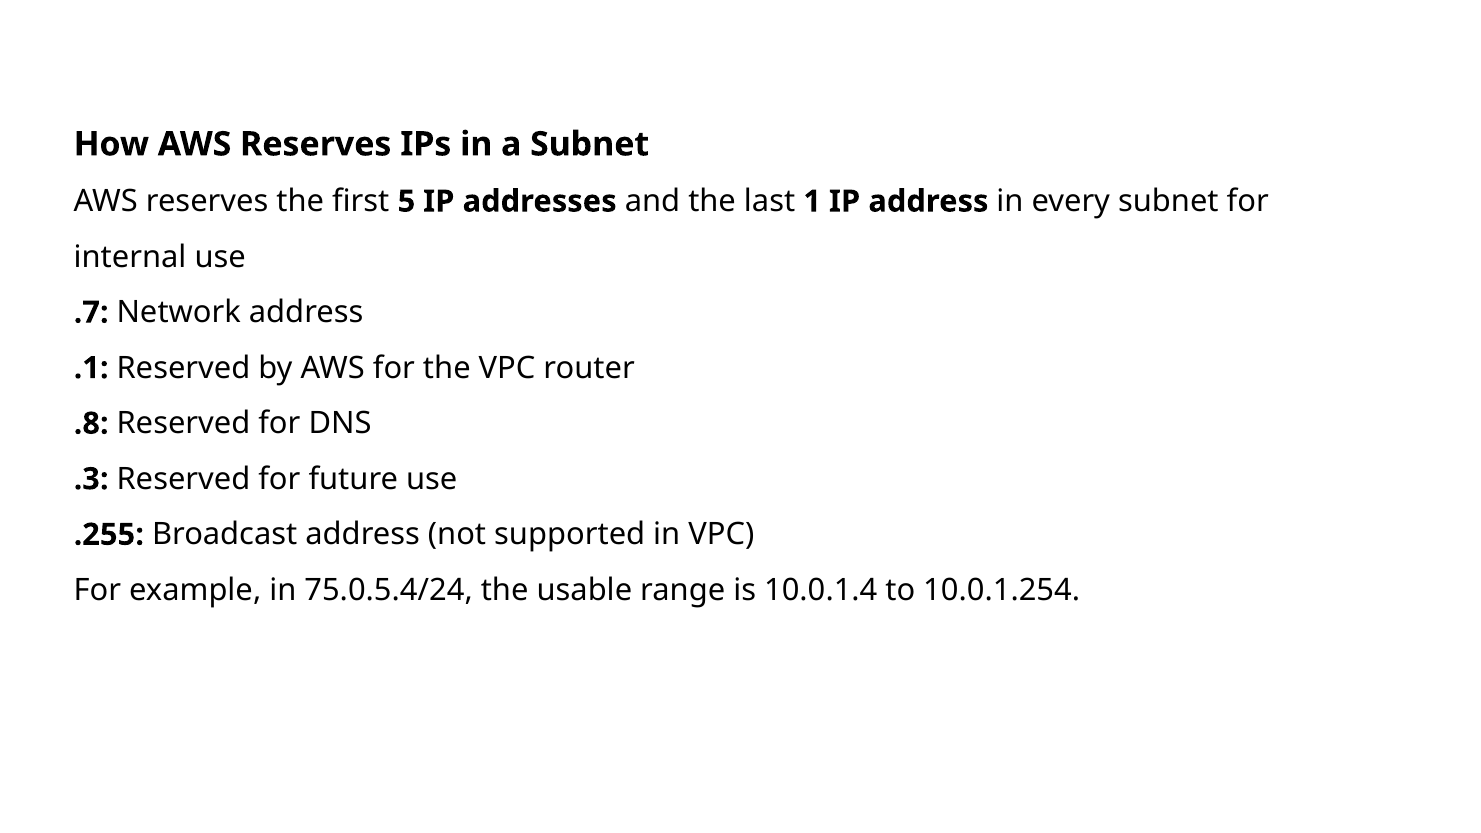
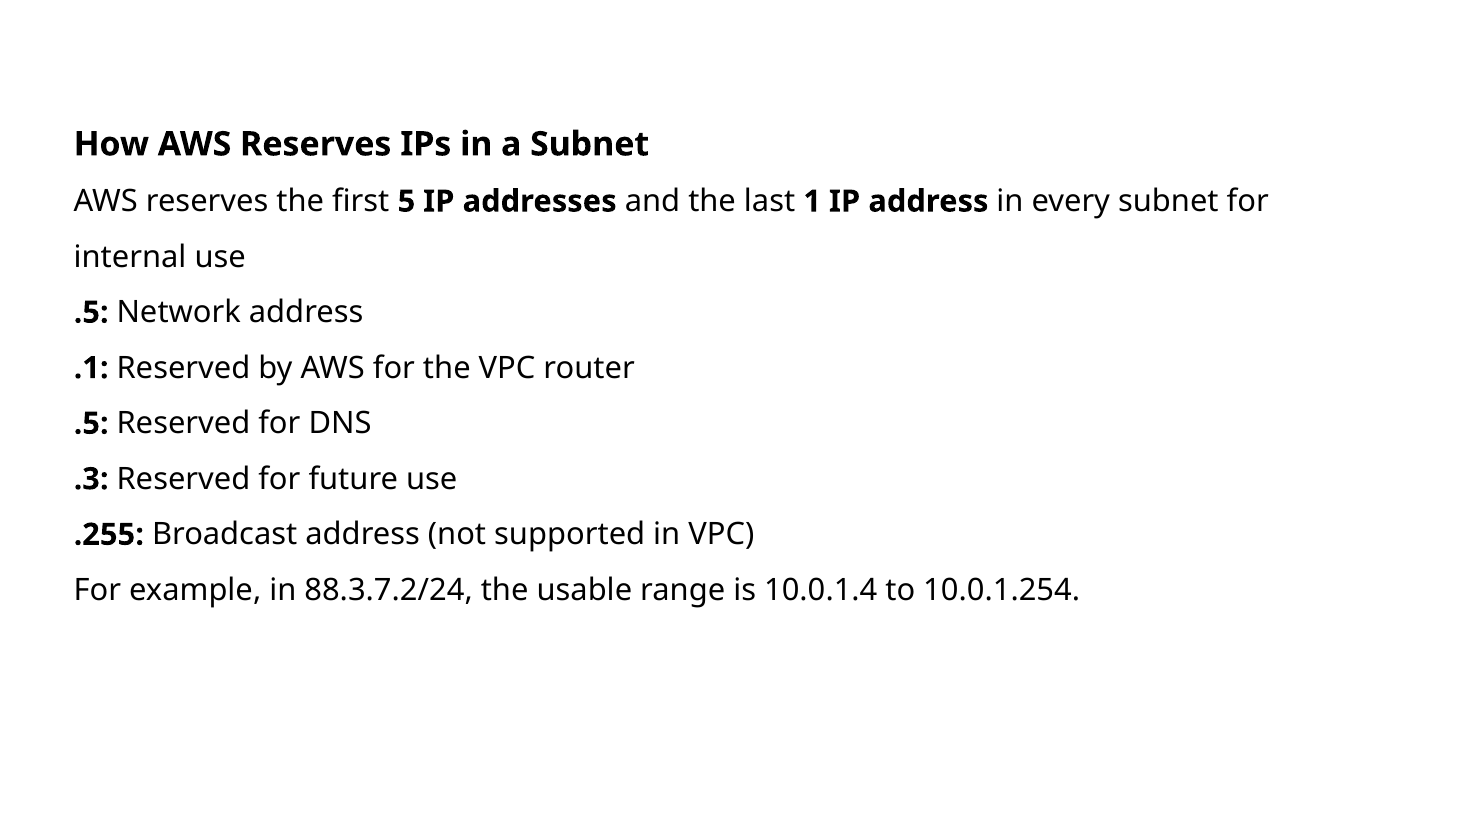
.7 at (91, 312): .7 -> .5
.8 at (91, 424): .8 -> .5
75.0.5.4/24: 75.0.5.4/24 -> 88.3.7.2/24
